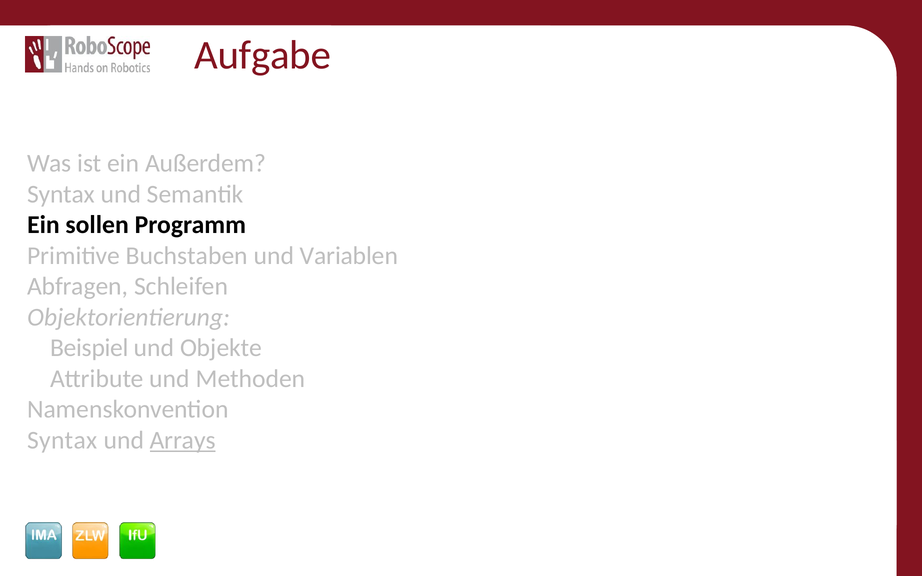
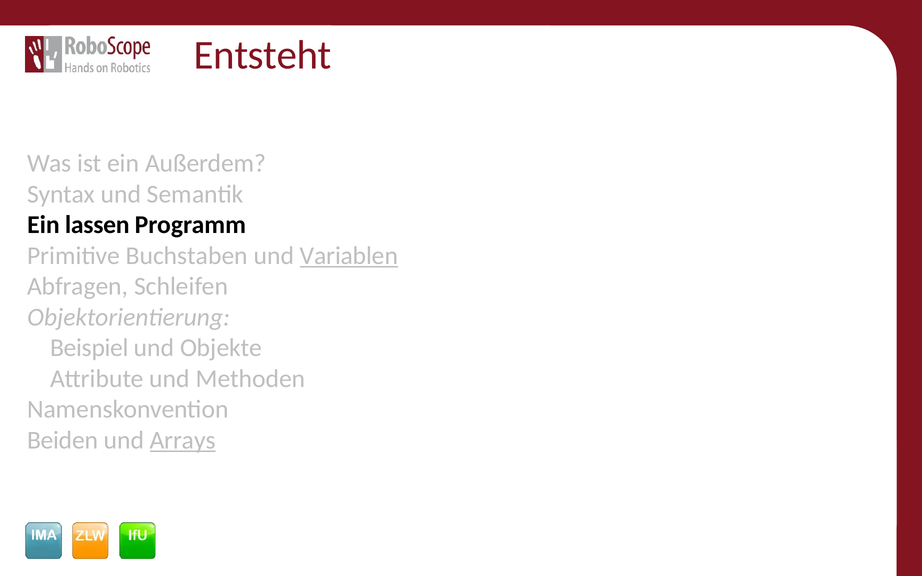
Aufgabe: Aufgabe -> Entsteht
sollen: sollen -> lassen
Variablen underline: none -> present
Syntax at (62, 440): Syntax -> Beiden
